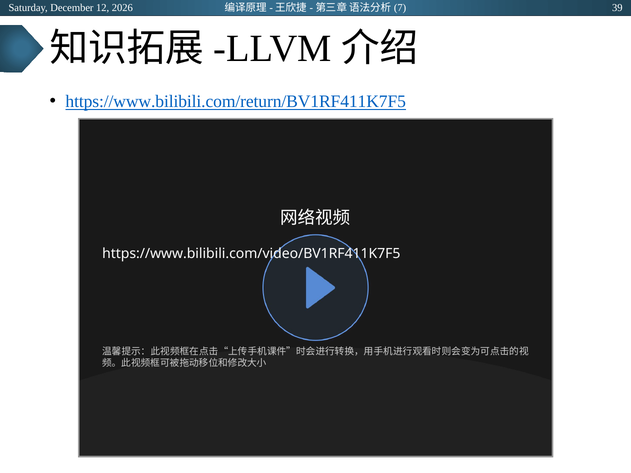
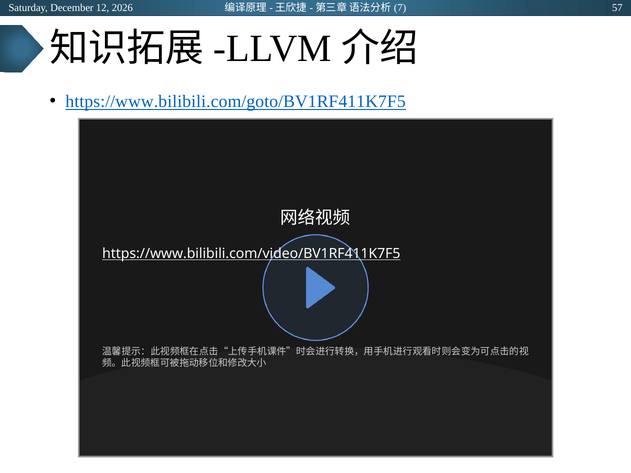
39: 39 -> 57
https://www.bilibili.com/return/BV1RF411K7F5: https://www.bilibili.com/return/BV1RF411K7F5 -> https://www.bilibili.com/goto/BV1RF411K7F5
https://www.bilibili.com/video/BV1RF411K7F5 underline: none -> present
